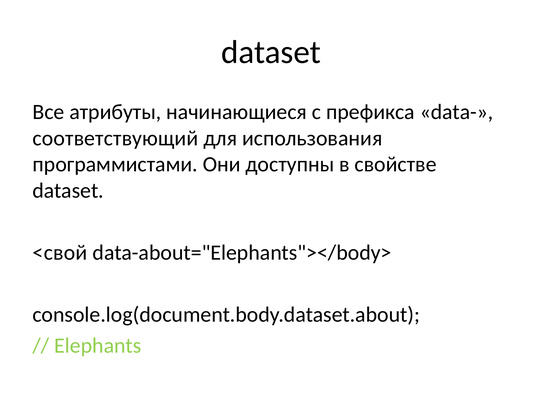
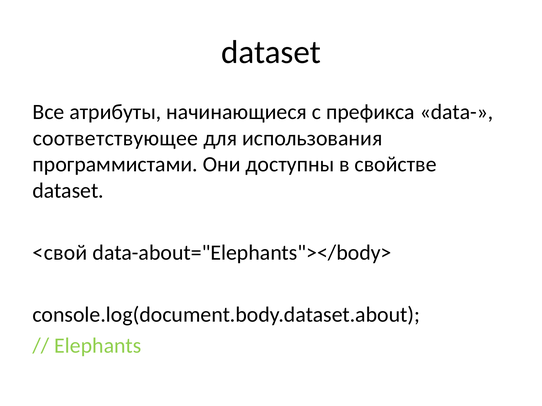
соответствующий: соответствующий -> соответствующее
